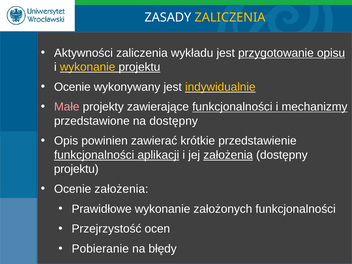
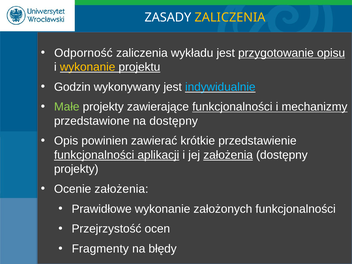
Aktywności: Aktywności -> Odporność
Ocenie at (72, 87): Ocenie -> Godzin
indywidualnie colour: yellow -> light blue
Małe colour: pink -> light green
projektu at (76, 169): projektu -> projekty
Pobieranie: Pobieranie -> Fragmenty
